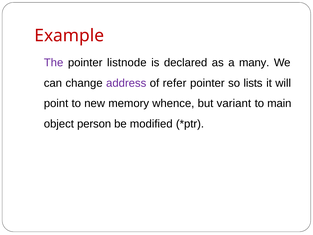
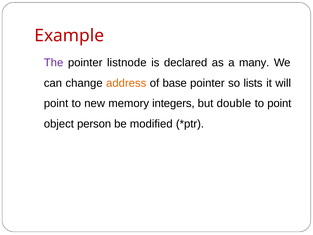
address colour: purple -> orange
refer: refer -> base
whence: whence -> integers
variant: variant -> double
to main: main -> point
